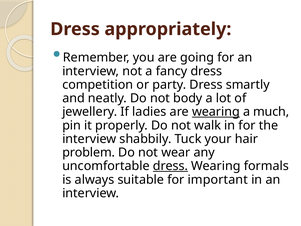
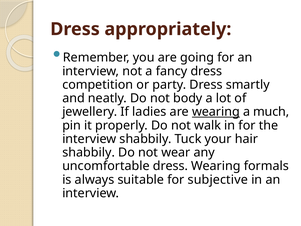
problem at (89, 152): problem -> shabbily
dress at (170, 166) underline: present -> none
important: important -> subjective
